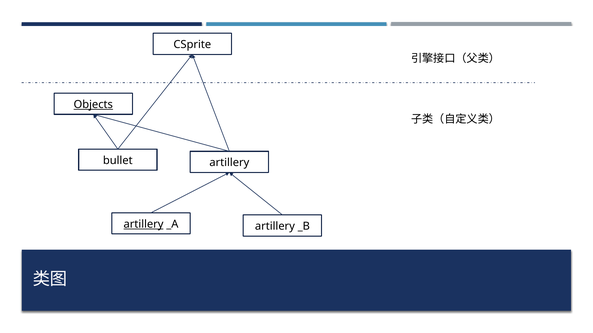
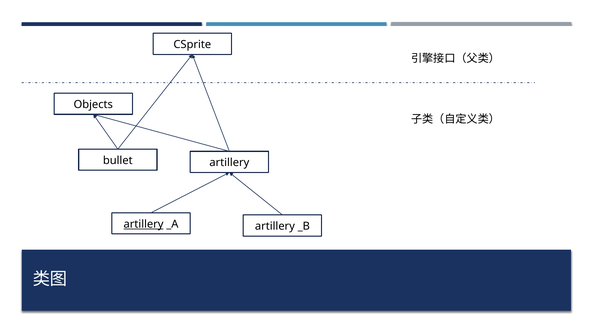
Objects underline: present -> none
